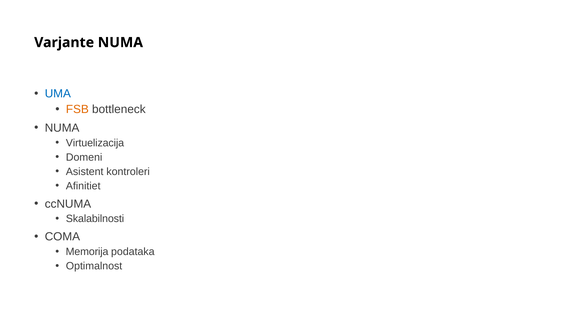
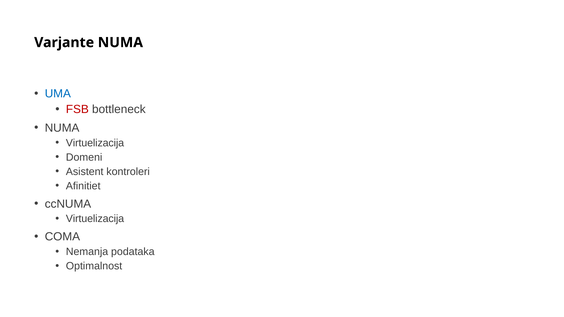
FSB colour: orange -> red
Skalabilnosti at (95, 219): Skalabilnosti -> Virtuelizacija
Memorija: Memorija -> Nemanja
